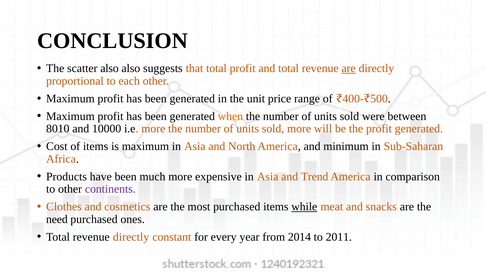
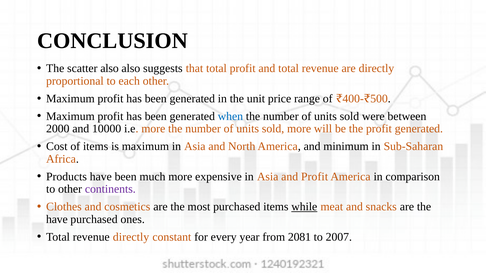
are at (349, 68) underline: present -> none
when colour: orange -> blue
8010: 8010 -> 2000
and Trend: Trend -> Profit
need at (57, 220): need -> have
2014: 2014 -> 2081
2011: 2011 -> 2007
